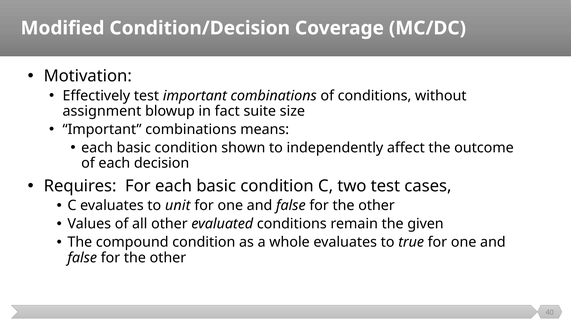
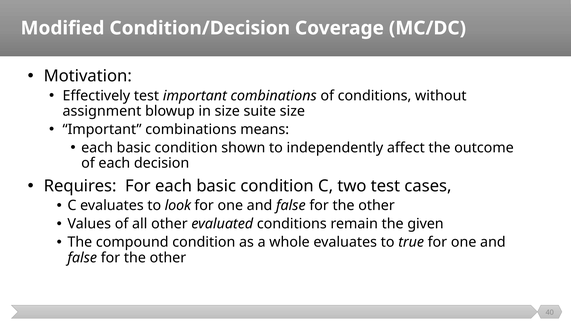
in fact: fact -> size
unit: unit -> look
